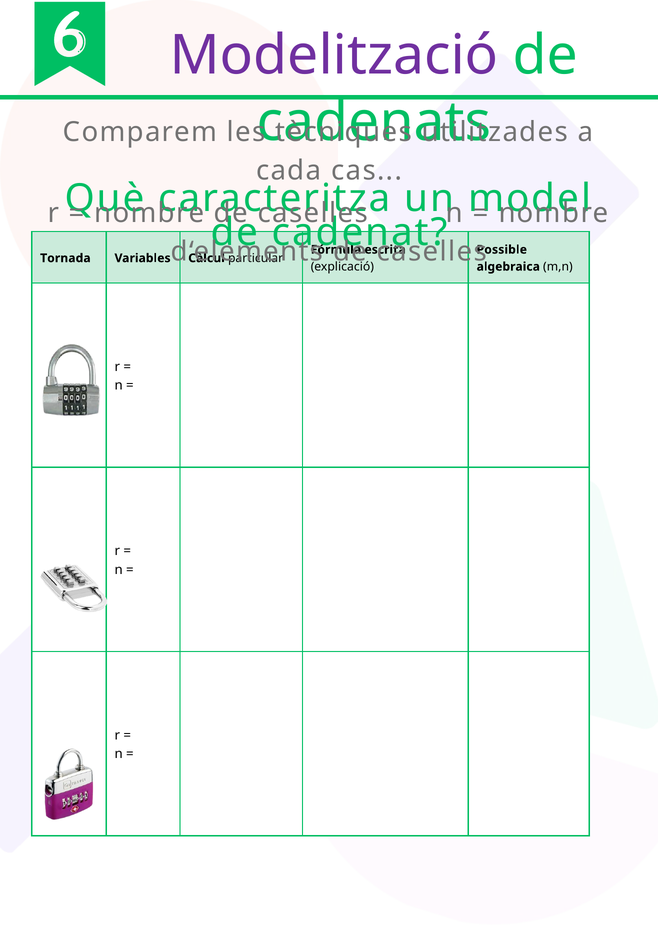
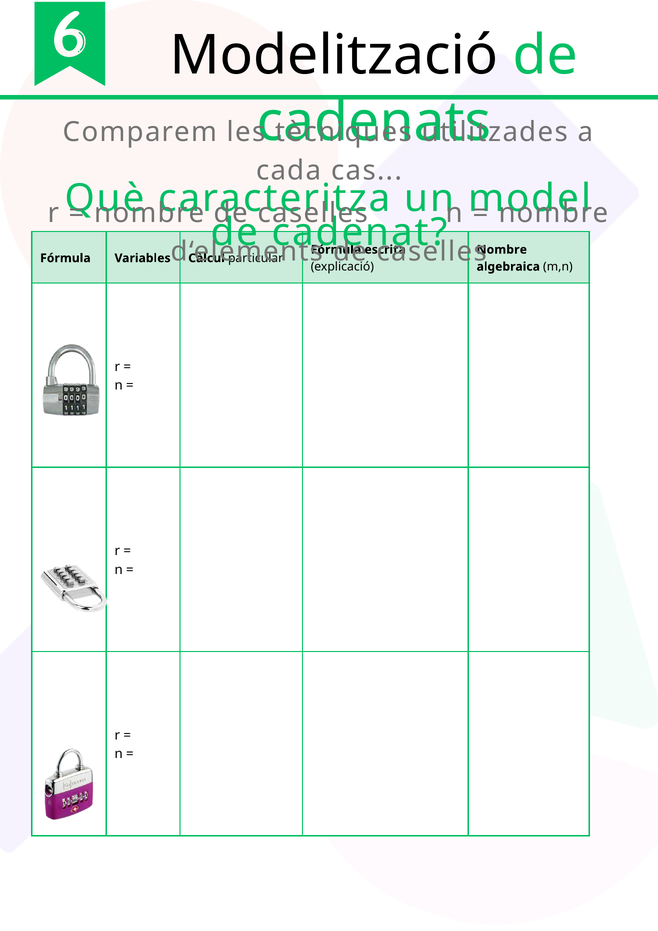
Modelització colour: purple -> black
Possible at (502, 250): Possible -> Nombre
Tornada at (65, 258): Tornada -> Fórmula
